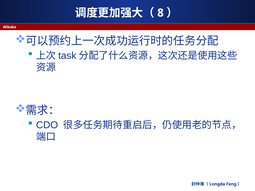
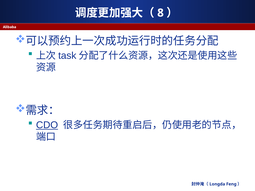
CDO underline: none -> present
